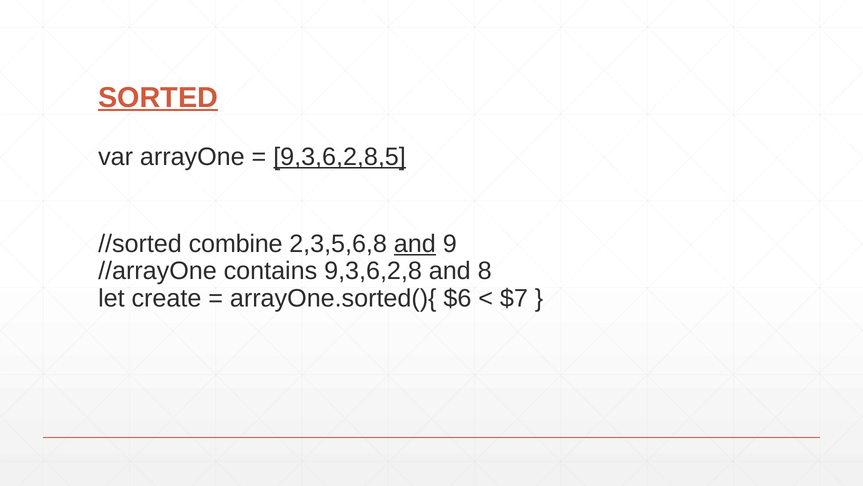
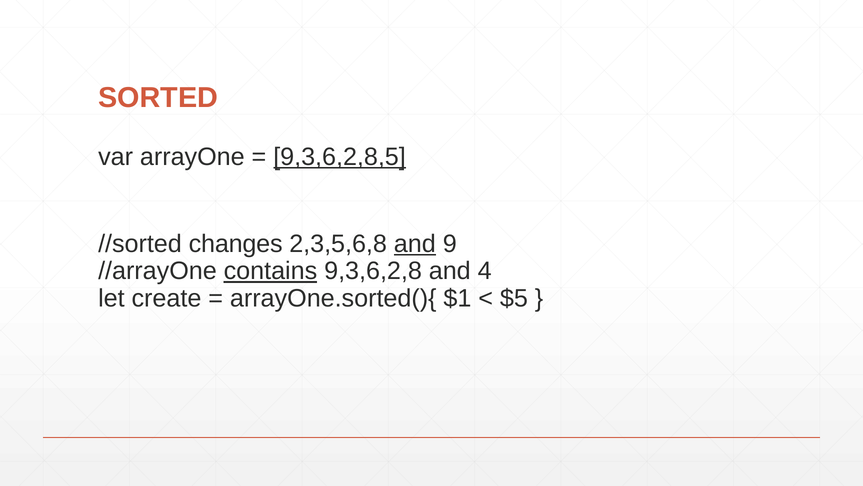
SORTED underline: present -> none
combine: combine -> changes
contains underline: none -> present
8: 8 -> 4
$6: $6 -> $1
$7: $7 -> $5
